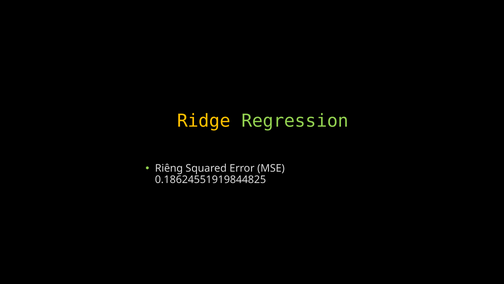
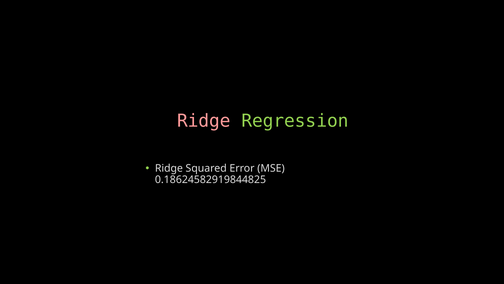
Ridge at (204, 121) colour: yellow -> pink
Riêng at (169, 168): Riêng -> Ridge
0.18624551919844825: 0.18624551919844825 -> 0.18624582919844825
